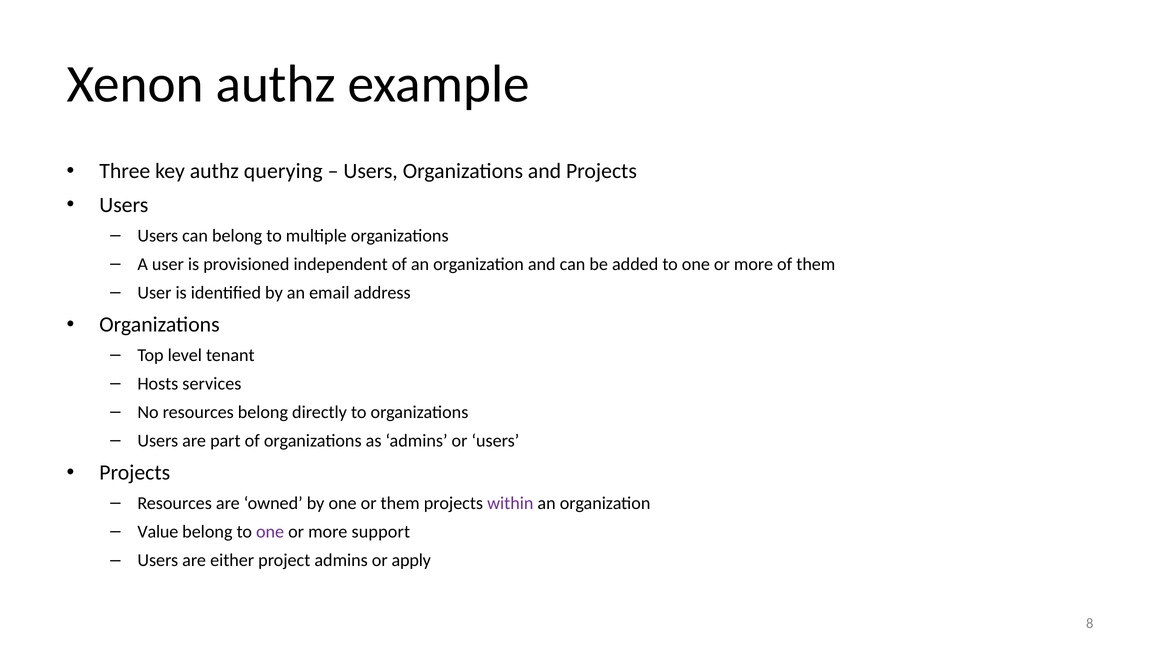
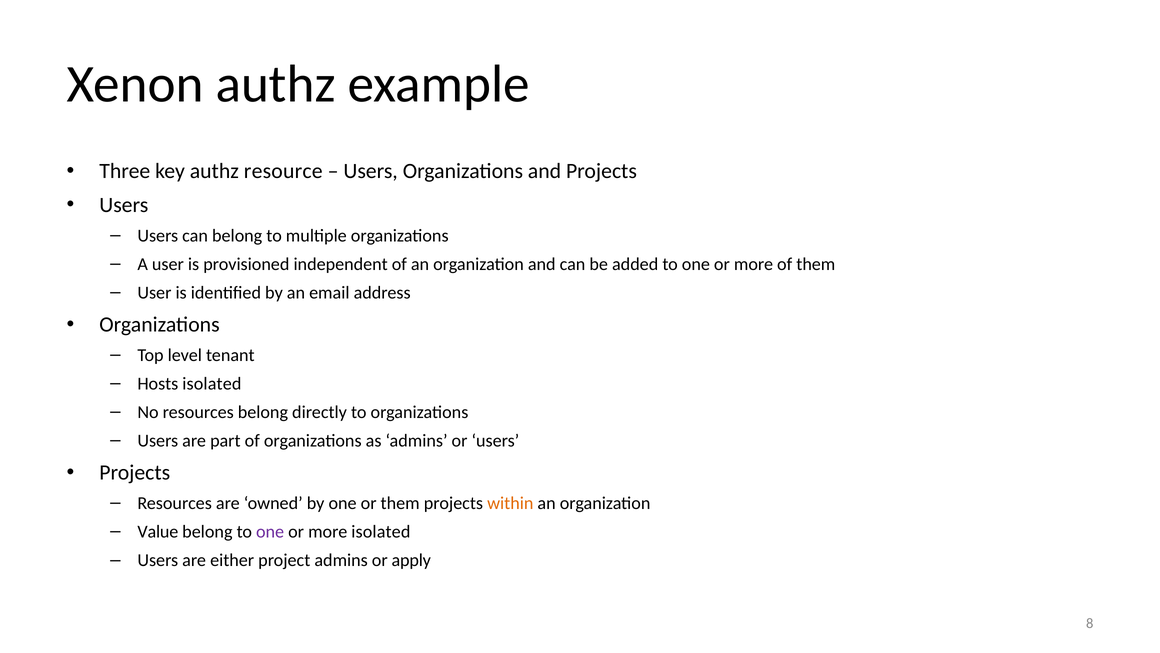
querying: querying -> resource
Hosts services: services -> isolated
within colour: purple -> orange
more support: support -> isolated
